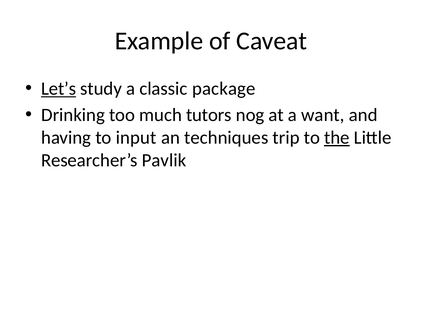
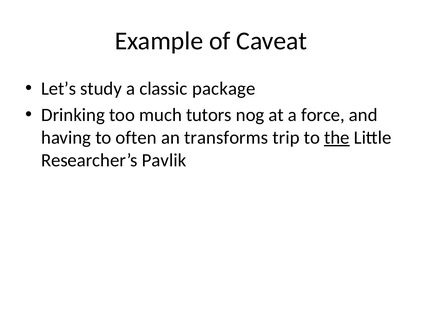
Let’s underline: present -> none
want: want -> force
input: input -> often
techniques: techniques -> transforms
